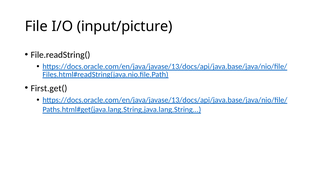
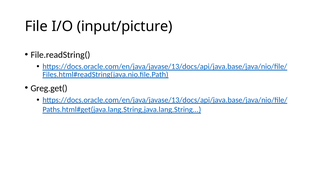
First.get(: First.get( -> Greg.get(
